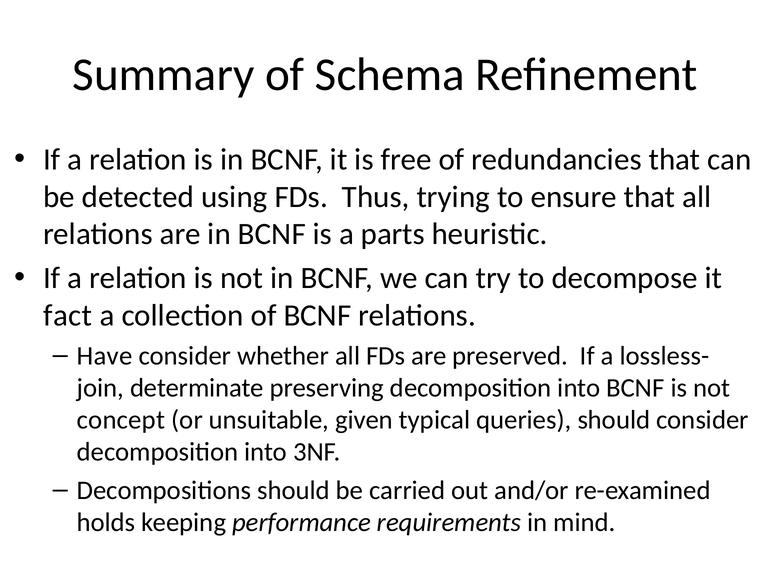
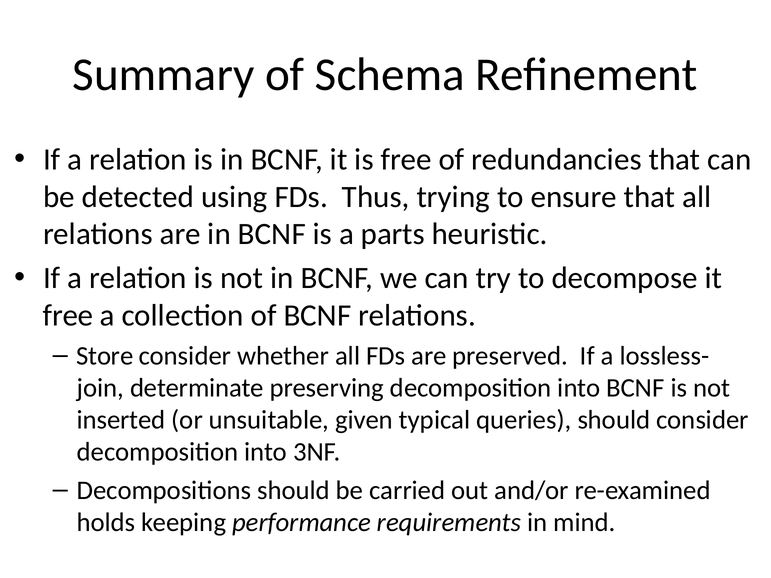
fact at (68, 316): fact -> free
Have: Have -> Store
concept: concept -> inserted
